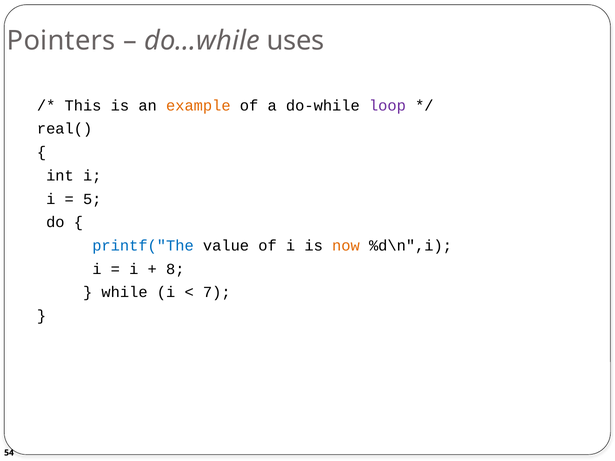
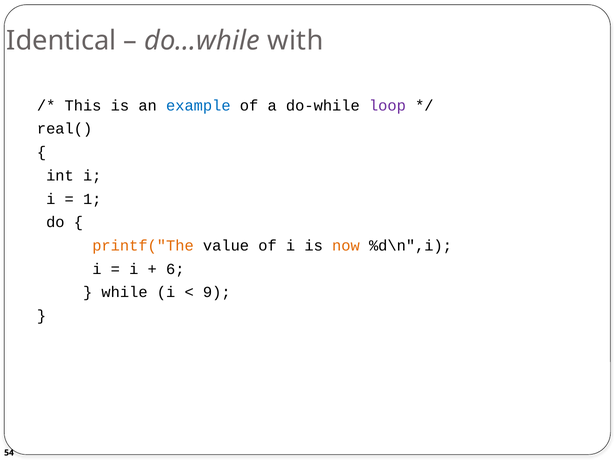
Pointers: Pointers -> Identical
uses: uses -> with
example colour: orange -> blue
5: 5 -> 1
printf("The colour: blue -> orange
8: 8 -> 6
7: 7 -> 9
